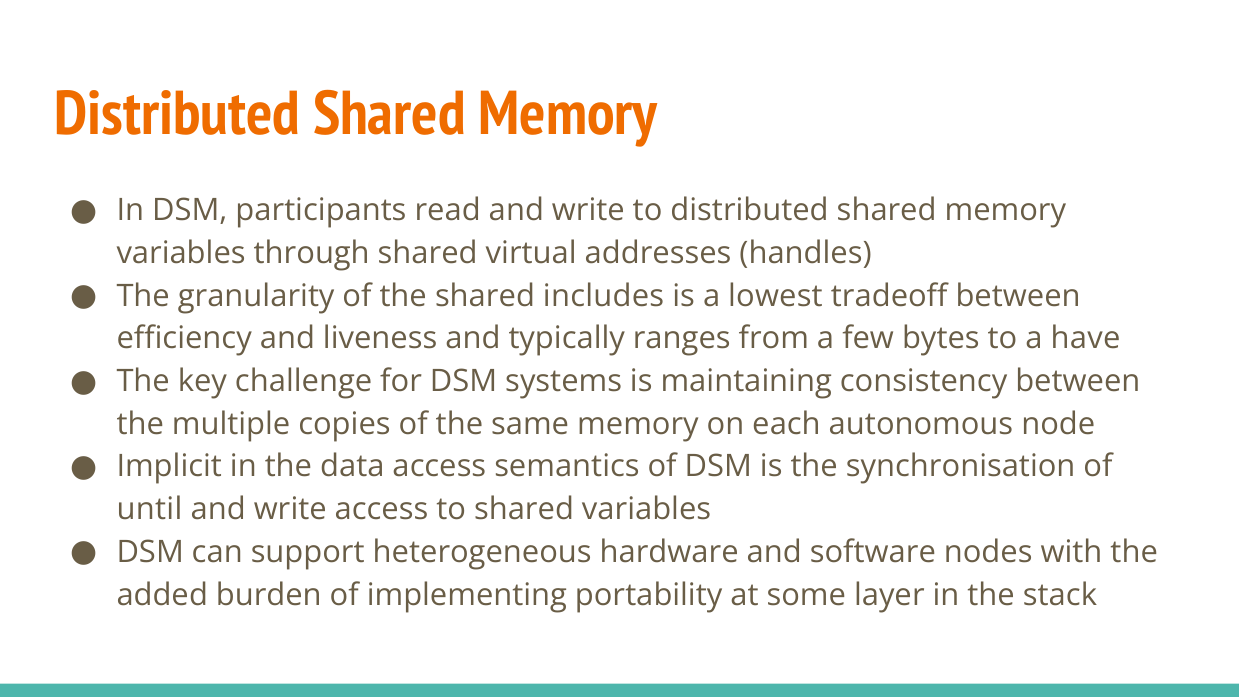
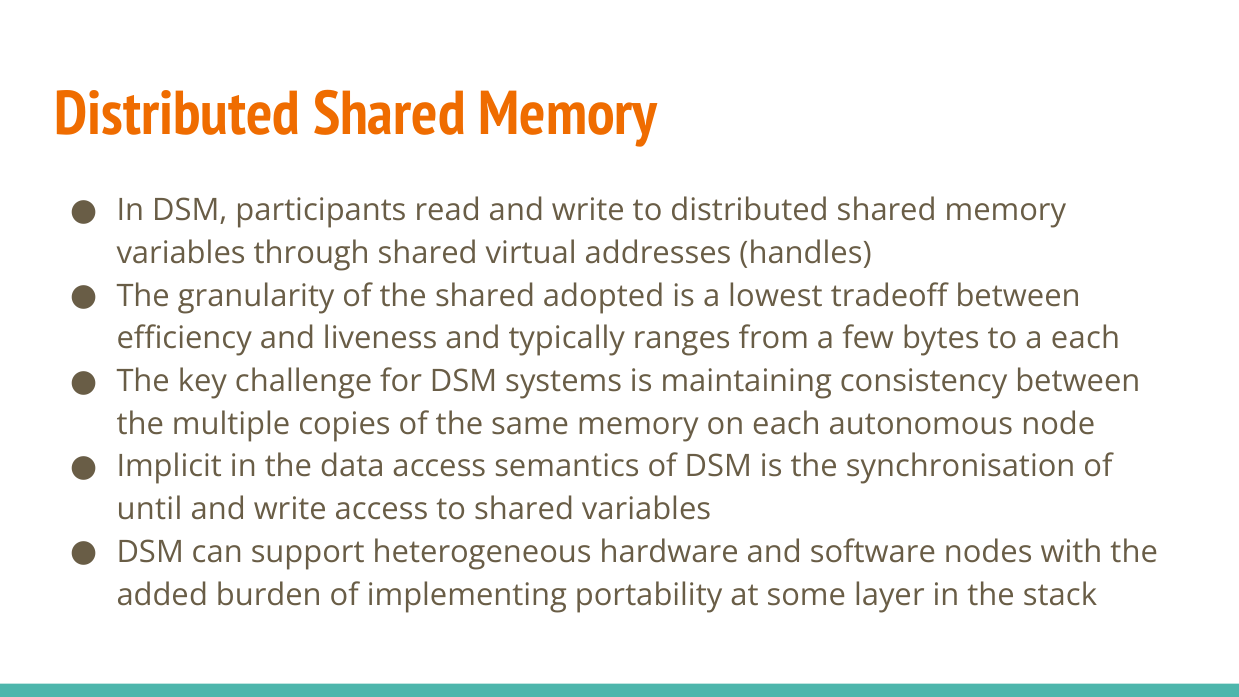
includes: includes -> adopted
a have: have -> each
